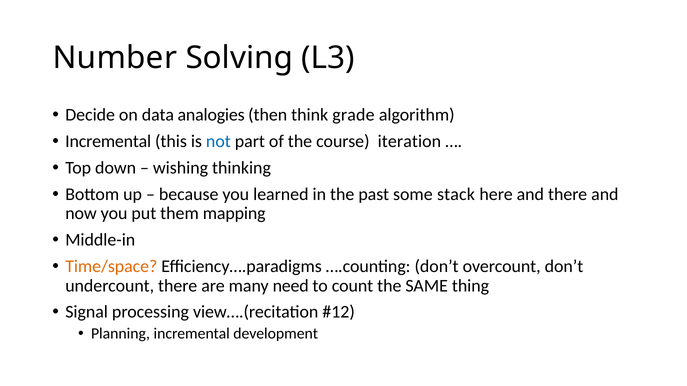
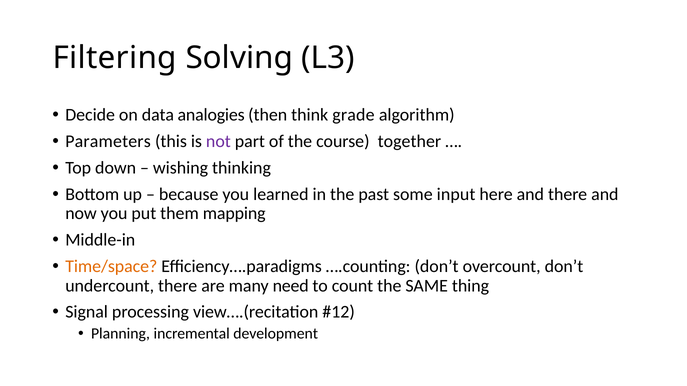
Number: Number -> Filtering
Incremental at (108, 141): Incremental -> Parameters
not colour: blue -> purple
iteration: iteration -> together
stack: stack -> input
